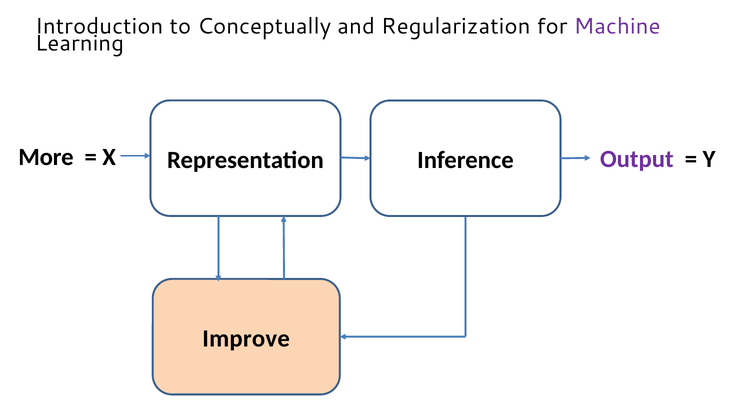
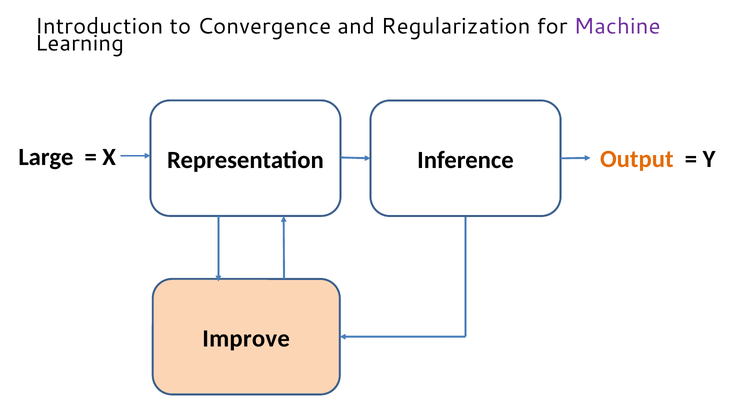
Conceptually: Conceptually -> Convergence
More: More -> Large
Output colour: purple -> orange
